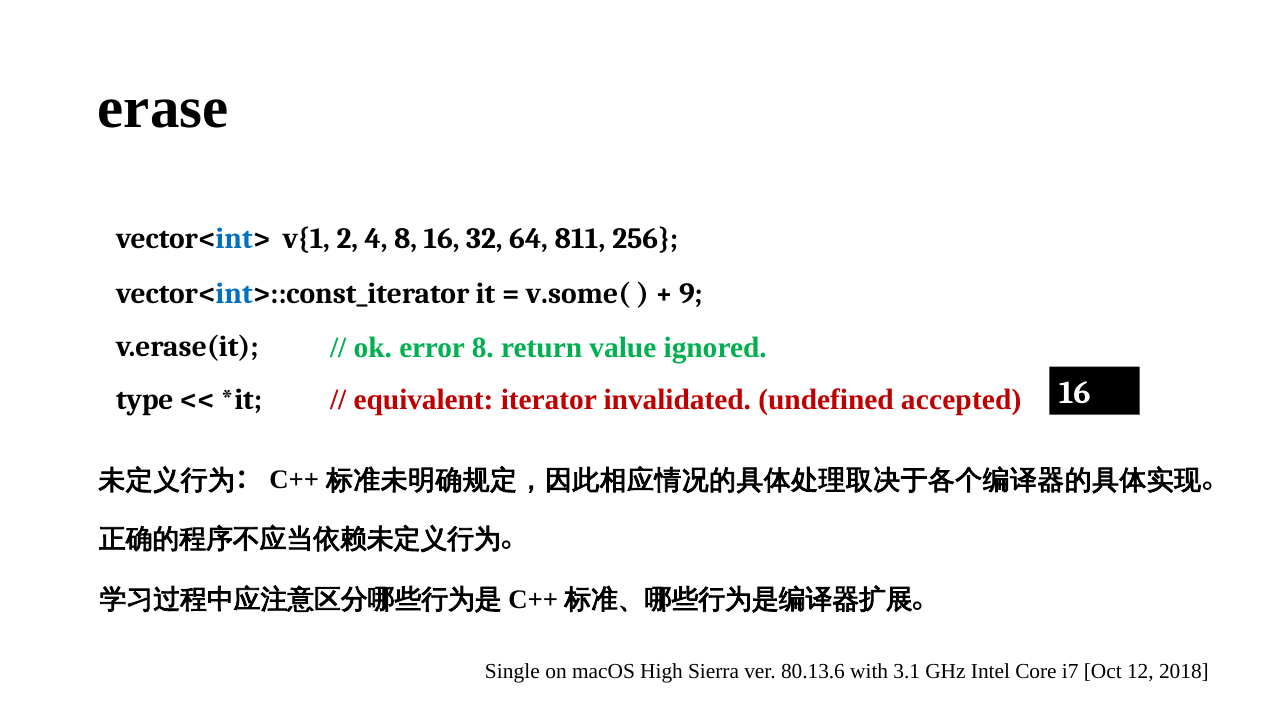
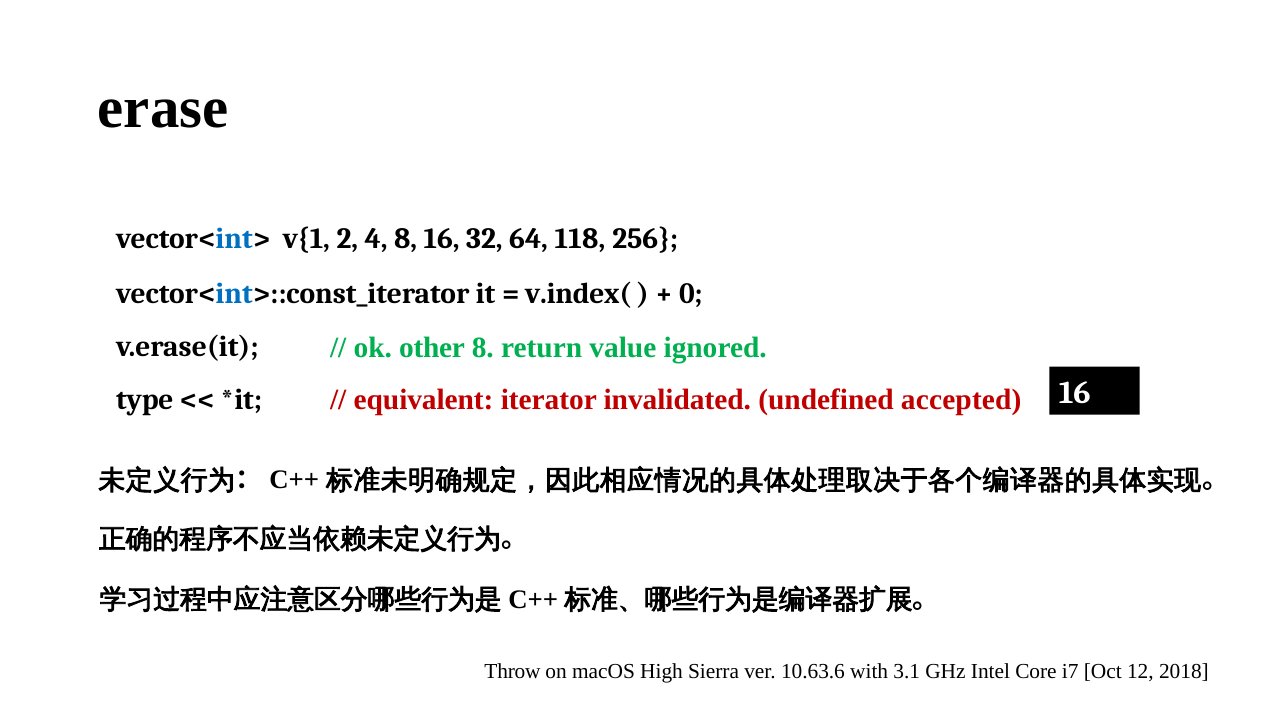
811: 811 -> 118
v.some(: v.some( -> v.index(
9: 9 -> 0
error: error -> other
Single: Single -> Throw
80.13.6: 80.13.6 -> 10.63.6
